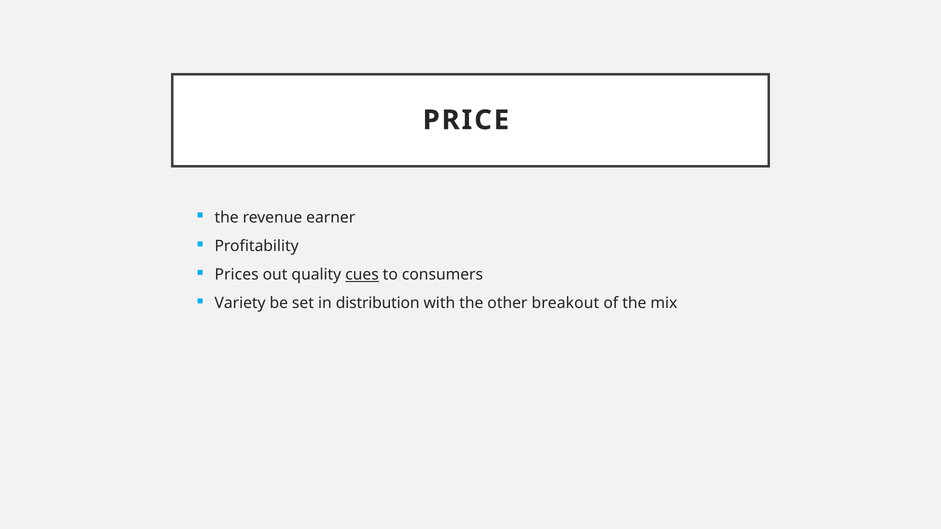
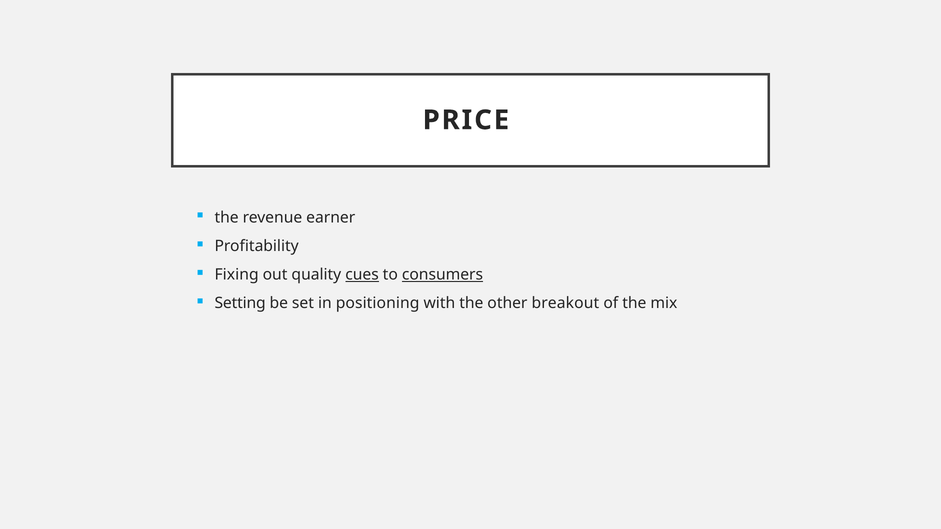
Prices: Prices -> Fixing
consumers underline: none -> present
Variety: Variety -> Setting
distribution: distribution -> positioning
